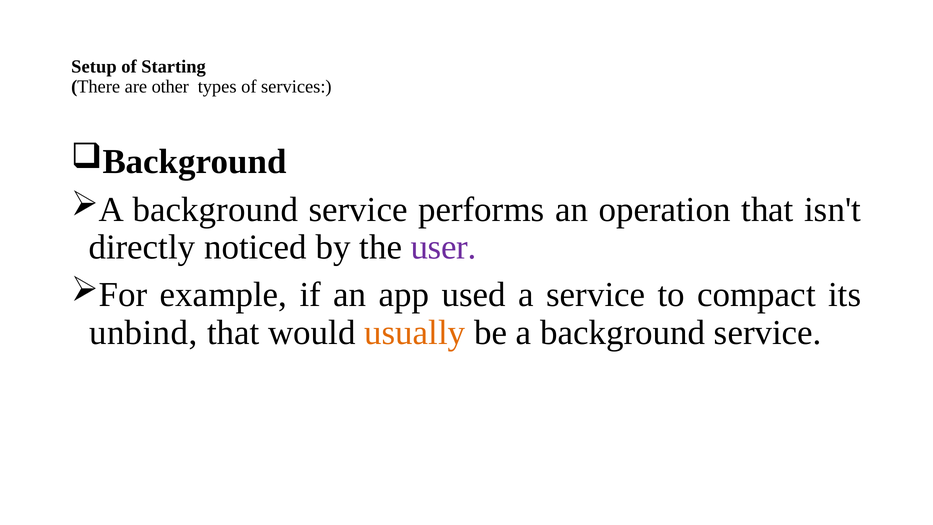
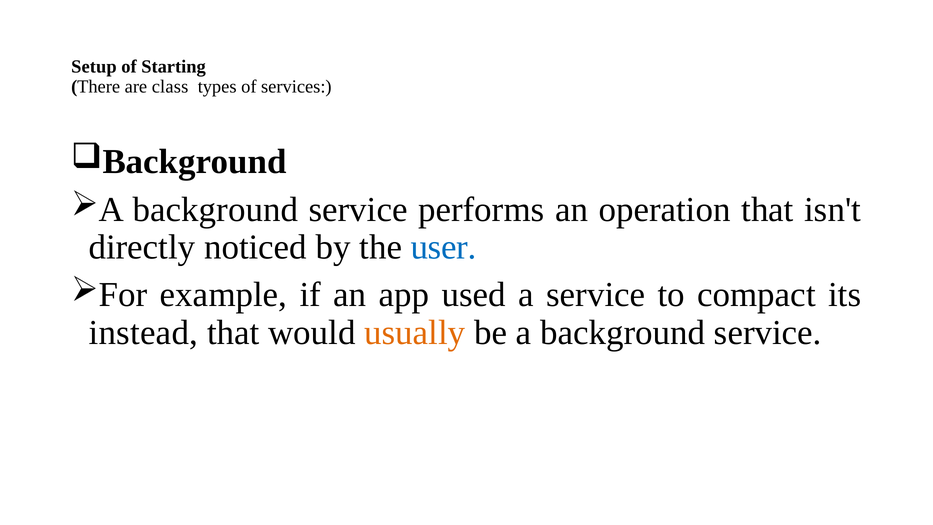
other: other -> class
user colour: purple -> blue
unbind: unbind -> instead
